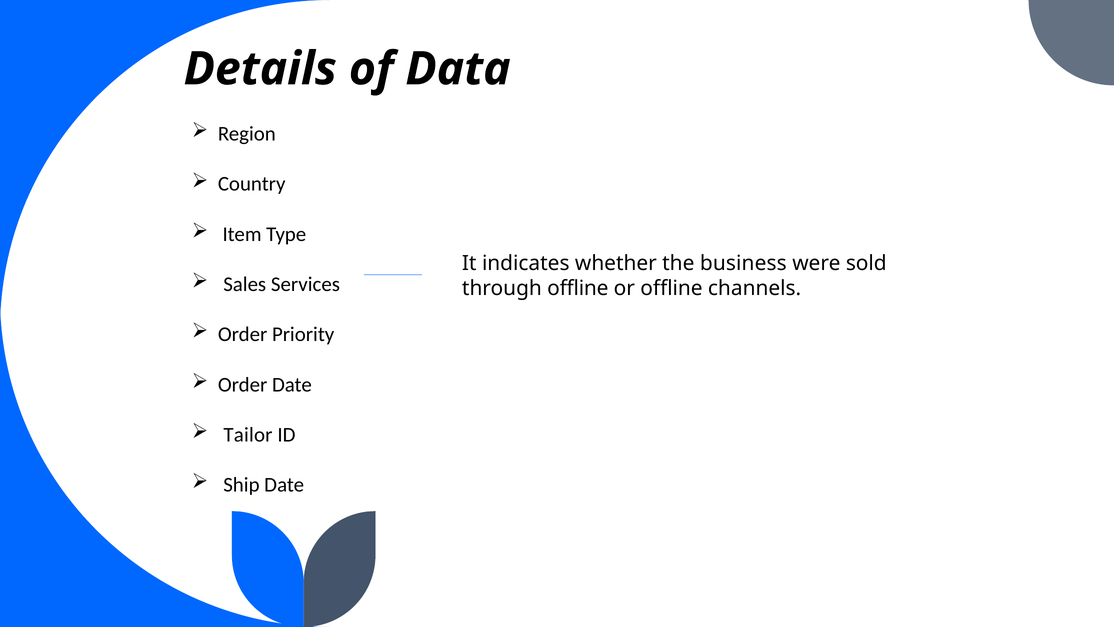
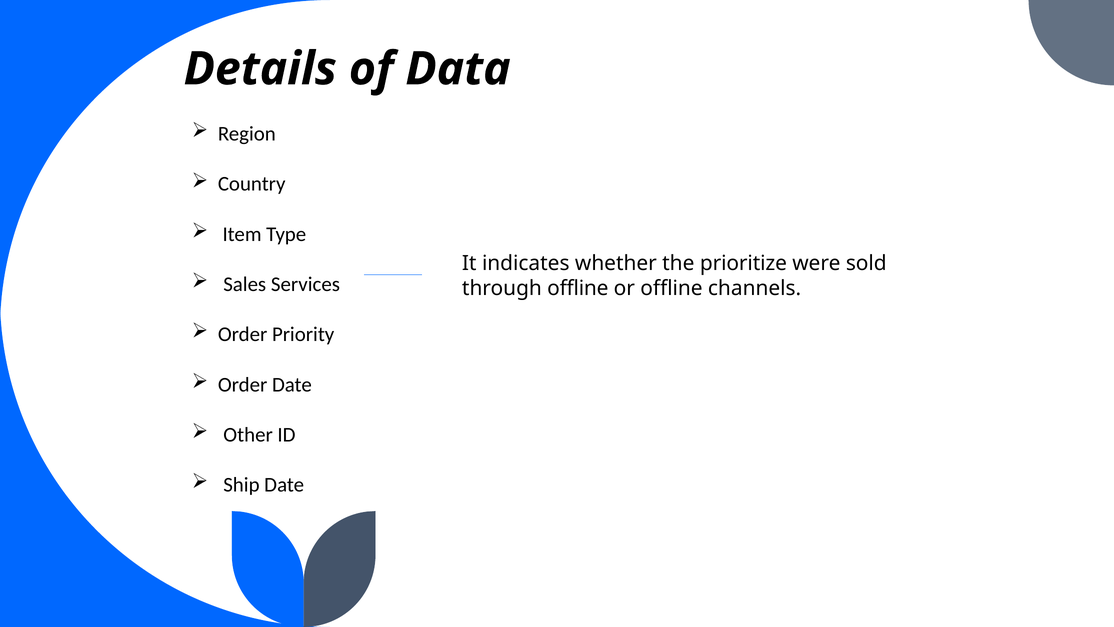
business: business -> prioritize
Tailor: Tailor -> Other
